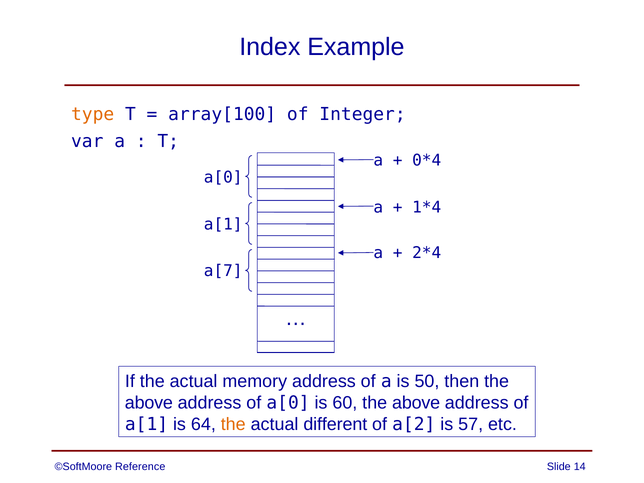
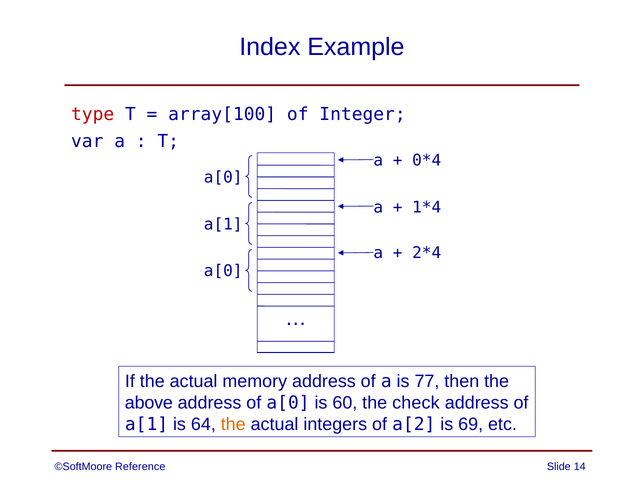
type colour: orange -> red
a[7 at (223, 271): a[7 -> a[0
50: 50 -> 77
60 the above: above -> check
different: different -> integers
57: 57 -> 69
